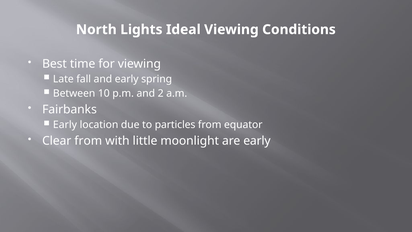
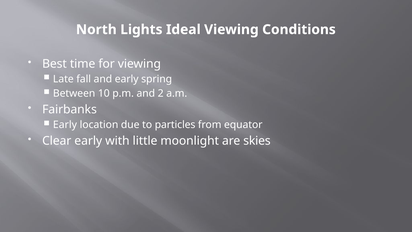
Clear from: from -> early
are early: early -> skies
